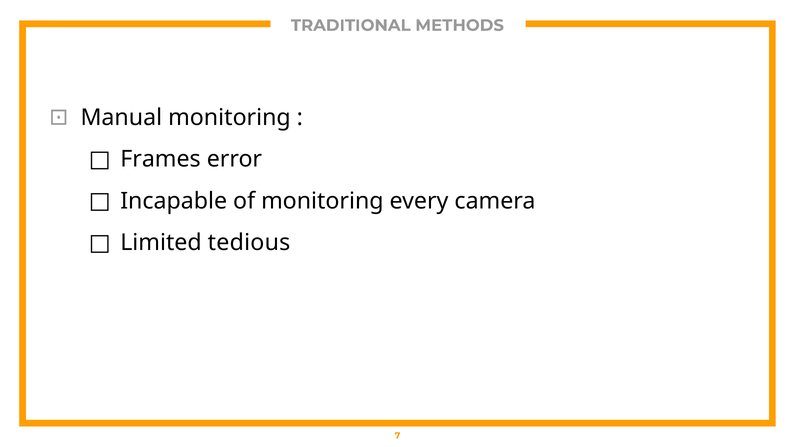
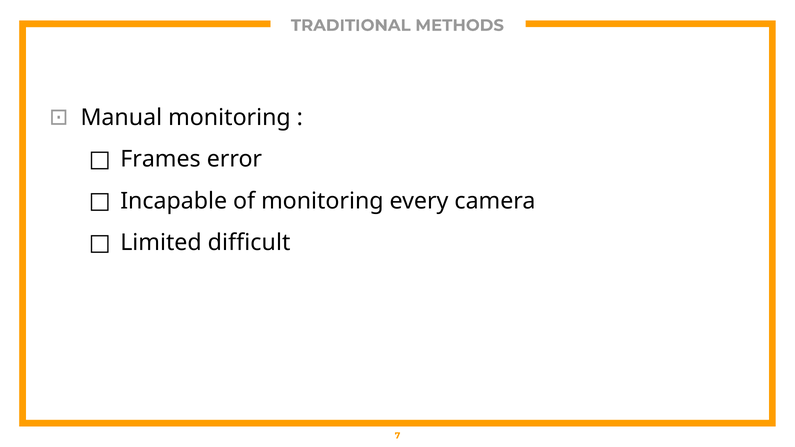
tedious: tedious -> difficult
